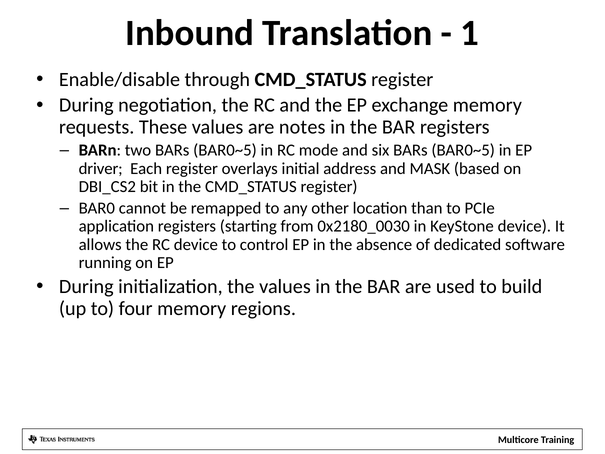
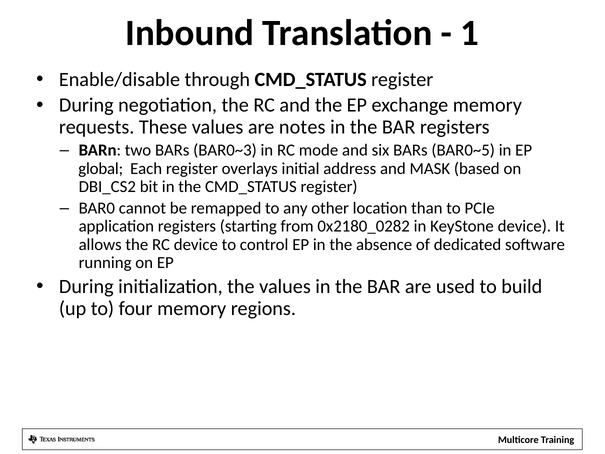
two BARs BAR0~5: BAR0~5 -> BAR0~3
driver: driver -> global
0x2180_0030: 0x2180_0030 -> 0x2180_0282
